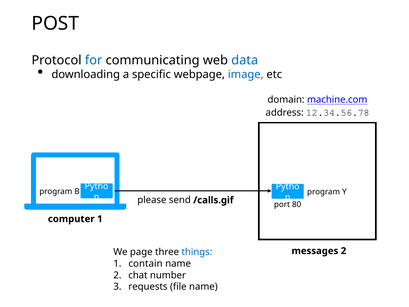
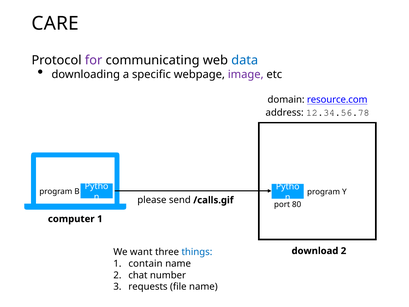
POST: POST -> CARE
for colour: blue -> purple
image colour: blue -> purple
machine.com: machine.com -> resource.com
messages: messages -> download
page: page -> want
